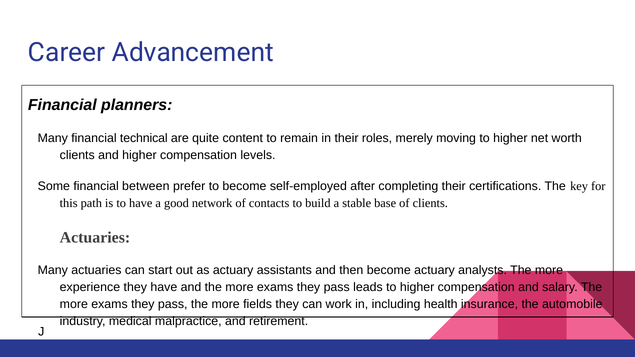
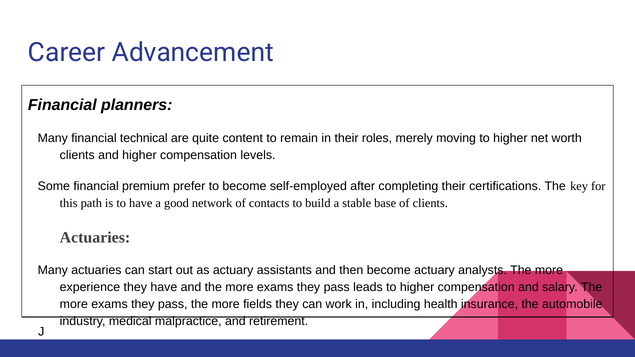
between: between -> premium
